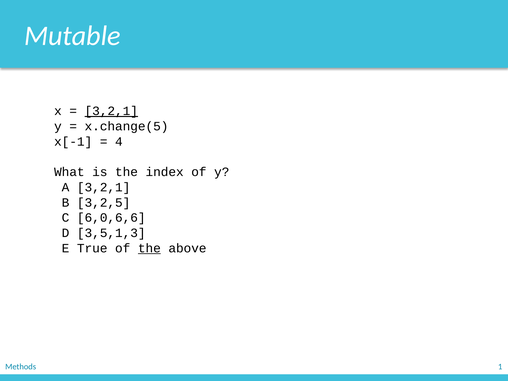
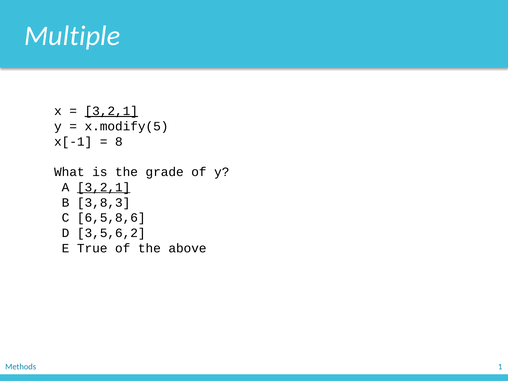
Mutable: Mutable -> Multiple
x.change(5: x.change(5 -> x.modify(5
4: 4 -> 8
index: index -> grade
3,2,1 at (104, 187) underline: none -> present
3,2,5: 3,2,5 -> 3,8,3
6,0,6,6: 6,0,6,6 -> 6,5,8,6
3,5,1,3: 3,5,1,3 -> 3,5,6,2
the at (149, 248) underline: present -> none
